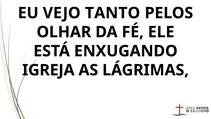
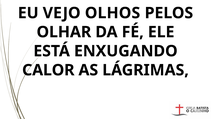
TANTO: TANTO -> OLHOS
IGREJA: IGREJA -> CALOR
